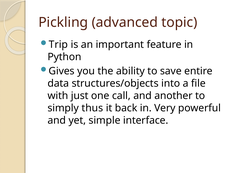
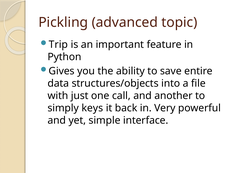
thus: thus -> keys
